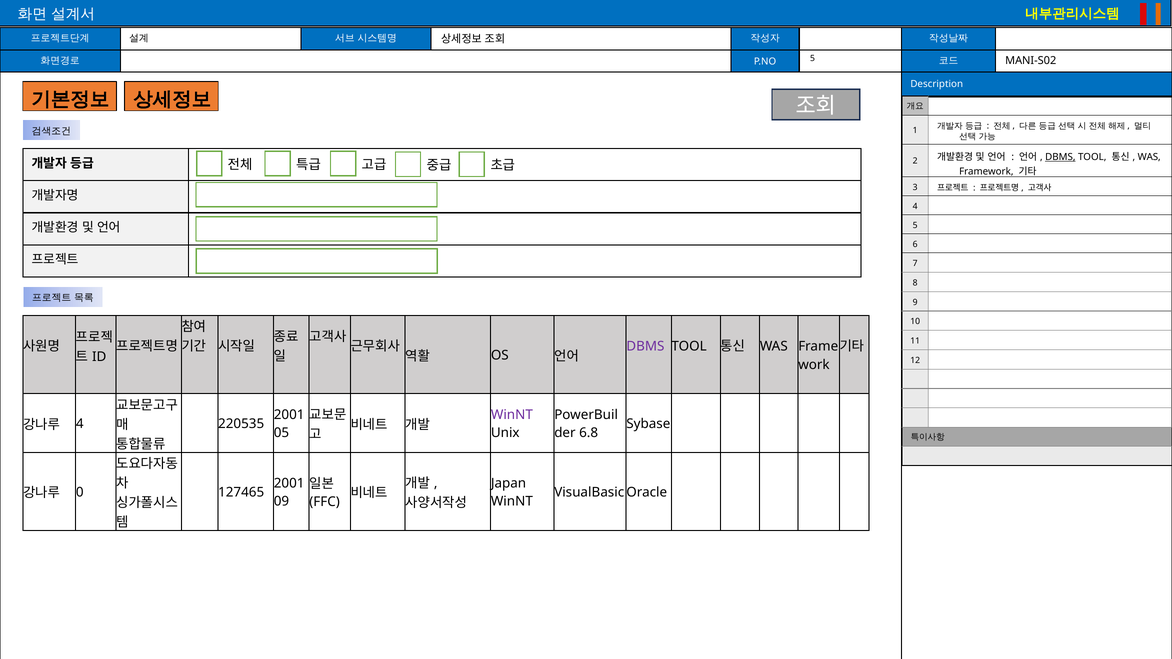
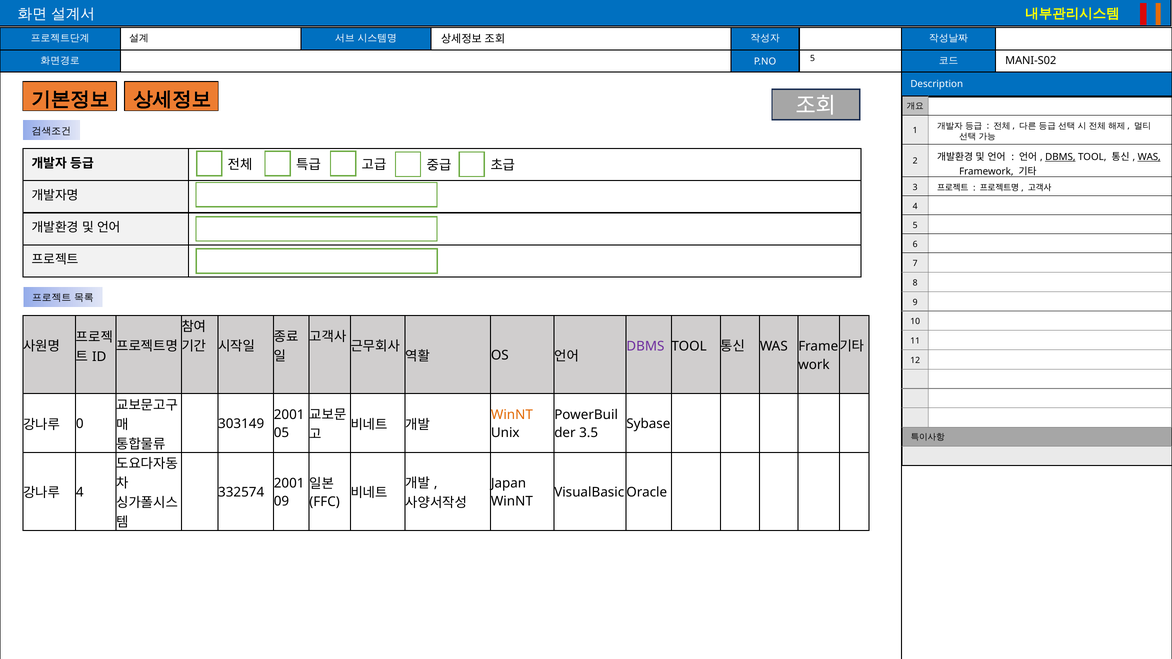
WAS at (1149, 157) underline: none -> present
WinNT at (512, 415) colour: purple -> orange
4 at (80, 424): 4 -> 0
220535: 220535 -> 303149
6.8: 6.8 -> 3.5
0 at (80, 492): 0 -> 4
127465: 127465 -> 332574
